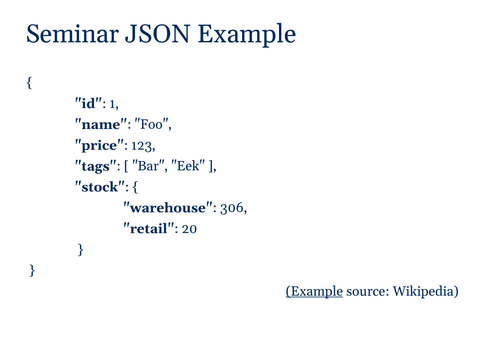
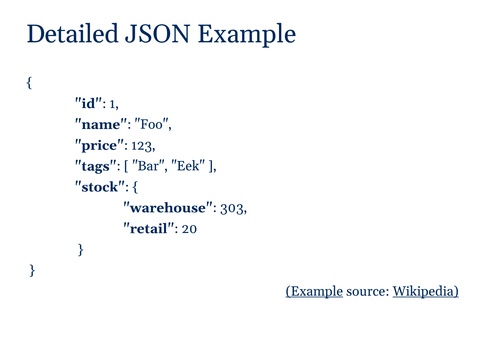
Seminar: Seminar -> Detailed
306: 306 -> 303
Wikipedia underline: none -> present
